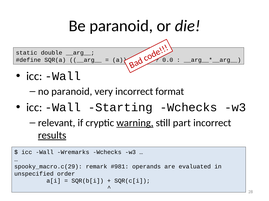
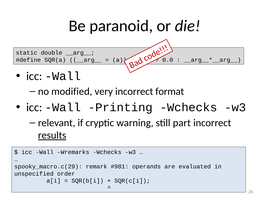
no paranoid: paranoid -> modified
Starting: Starting -> Printing
warning underline: present -> none
